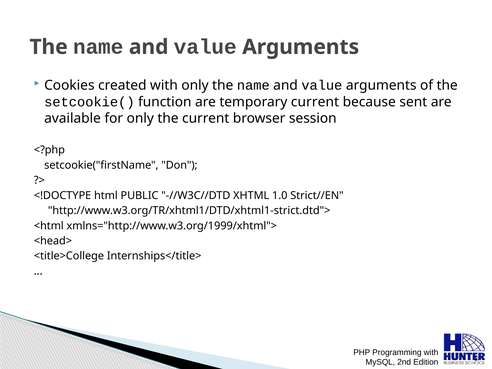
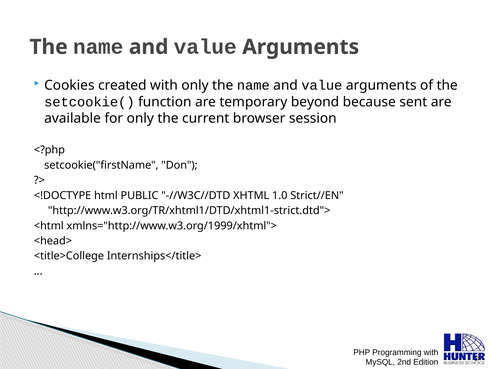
temporary current: current -> beyond
